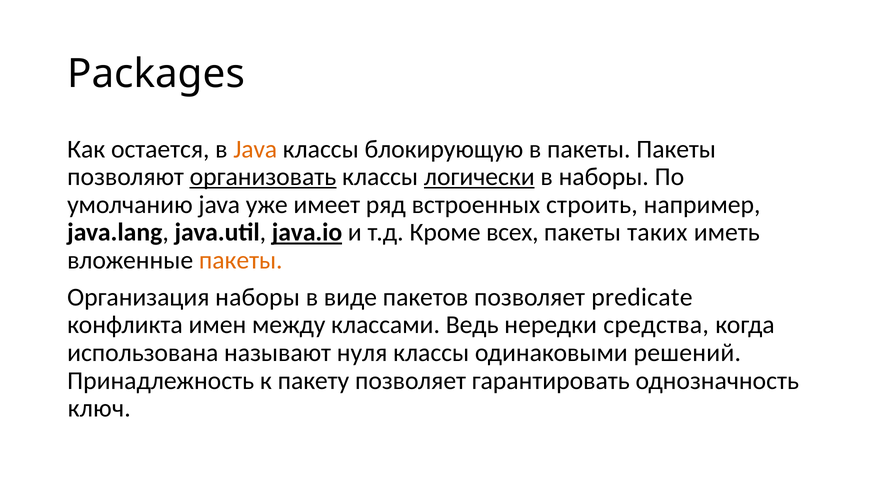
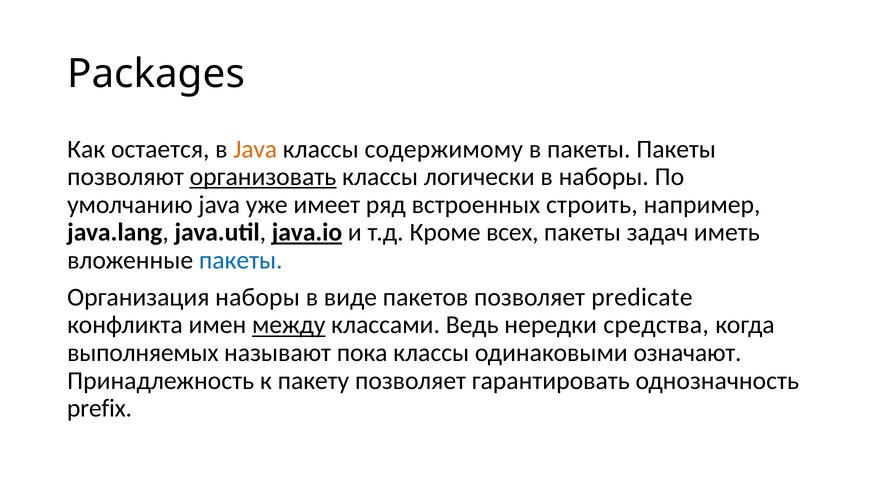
блокирующую: блокирующую -> содержимому
логически underline: present -> none
таких: таких -> задач
пакеты at (241, 260) colour: orange -> blue
между underline: none -> present
использована: использована -> выполняемых
нуля: нуля -> пока
решений: решений -> означают
ключ: ключ -> prefix
